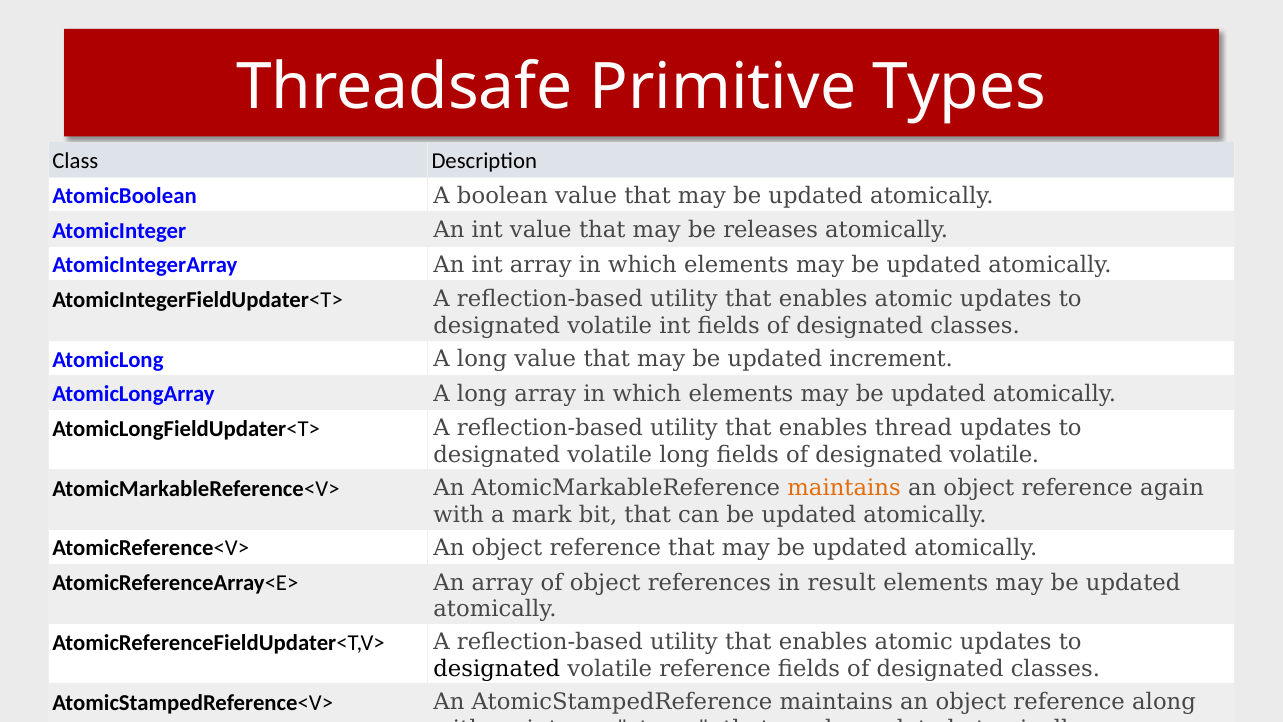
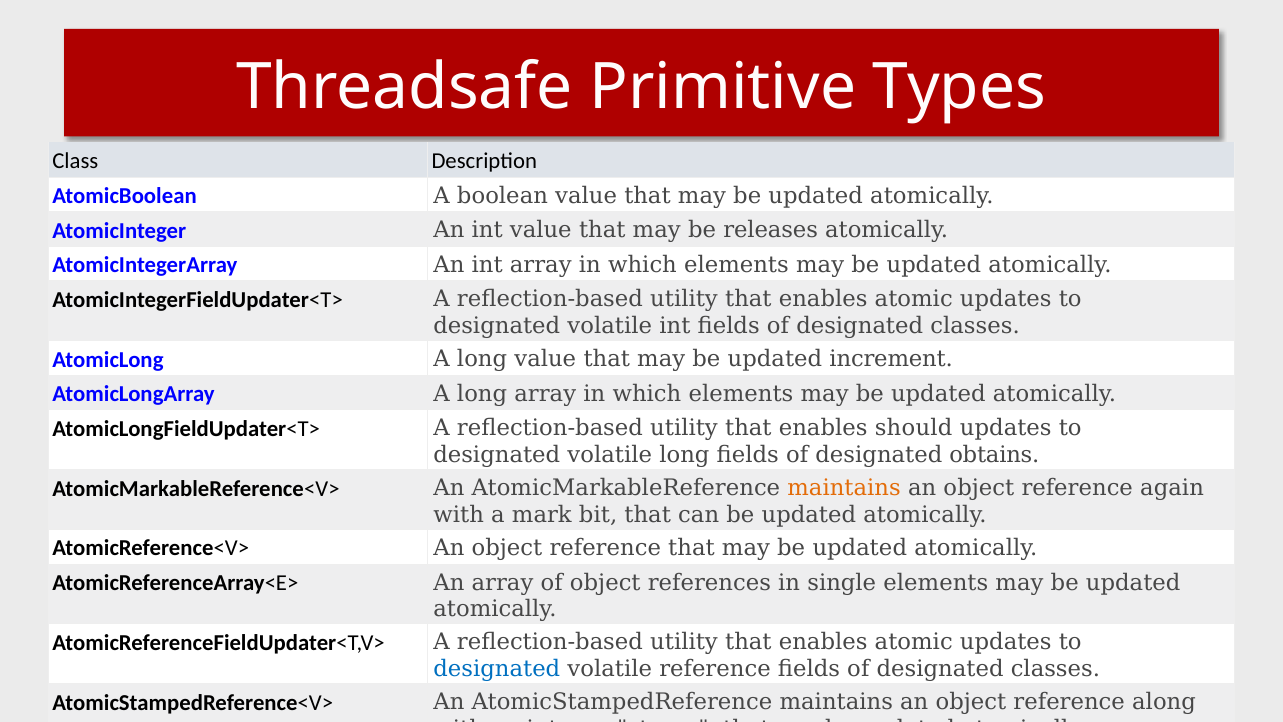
thread: thread -> should
of designated volatile: volatile -> obtains
result: result -> single
designated at (497, 669) colour: black -> blue
